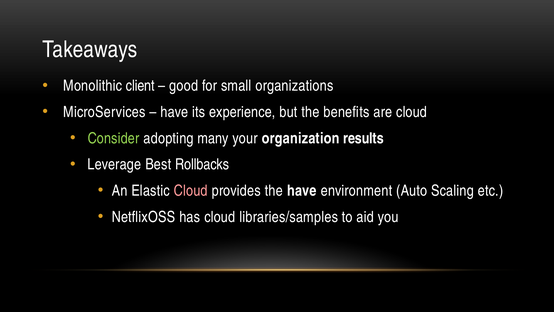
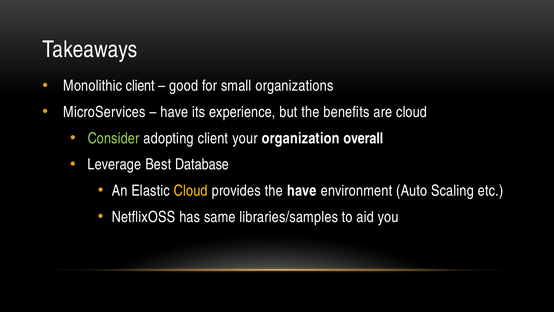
adopting many: many -> client
results: results -> overall
Rollbacks: Rollbacks -> Database
Cloud at (191, 190) colour: pink -> yellow
has cloud: cloud -> same
